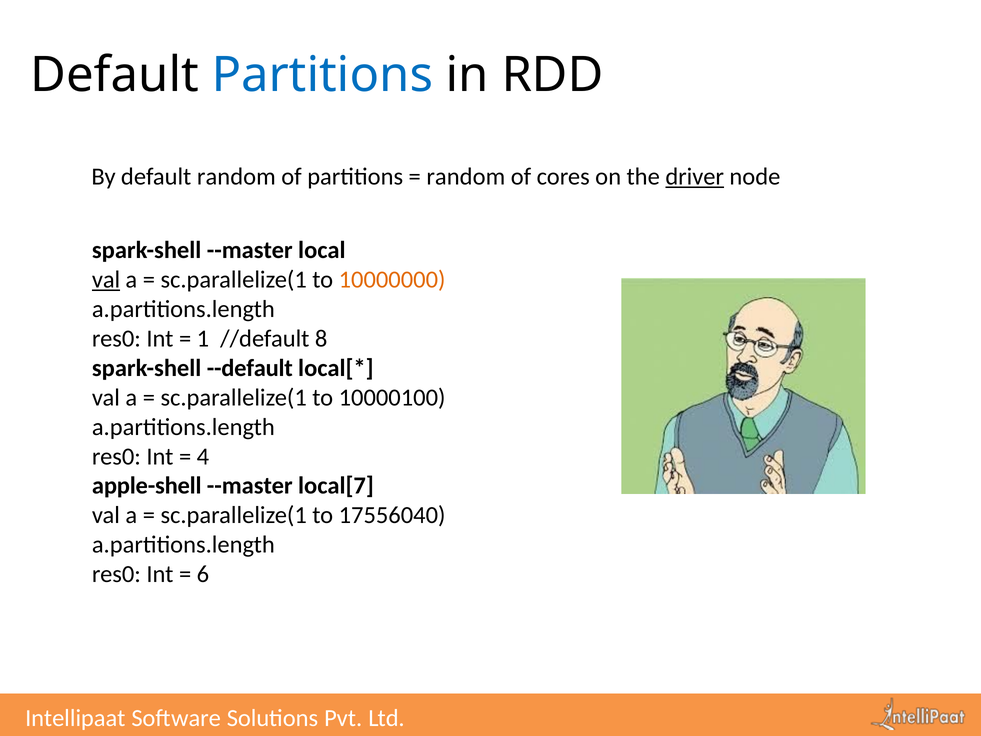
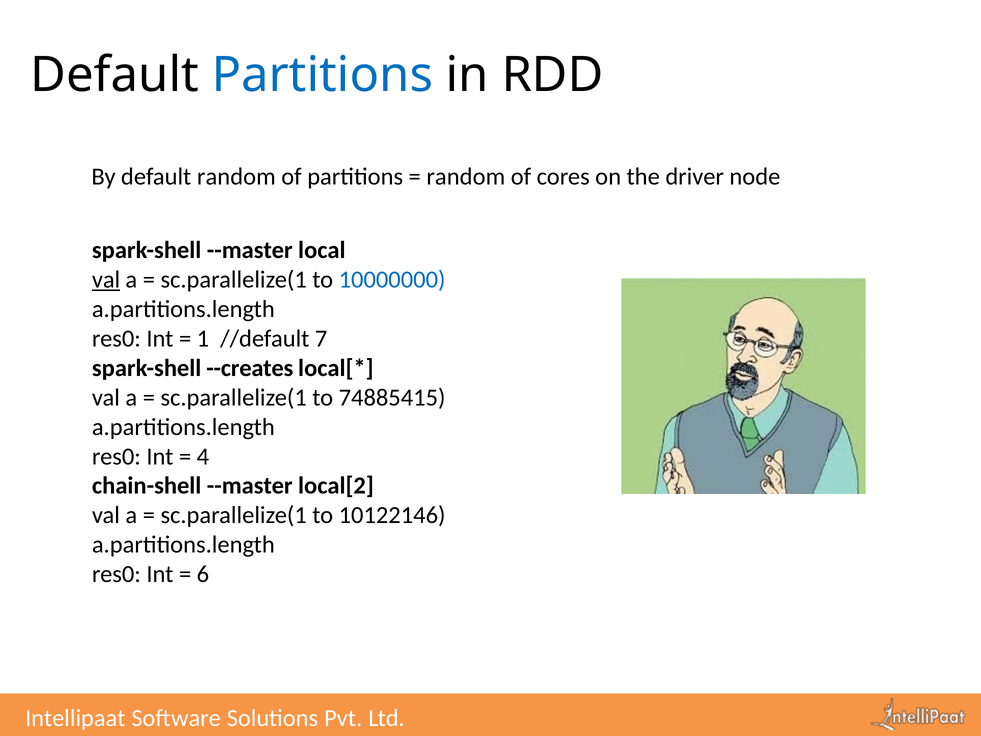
driver underline: present -> none
10000000 colour: orange -> blue
8: 8 -> 7
--default: --default -> --creates
10000100: 10000100 -> 74885415
apple-shell: apple-shell -> chain-shell
local[7: local[7 -> local[2
17556040: 17556040 -> 10122146
